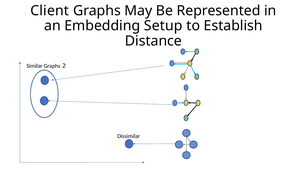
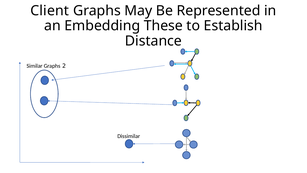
Setup: Setup -> These
